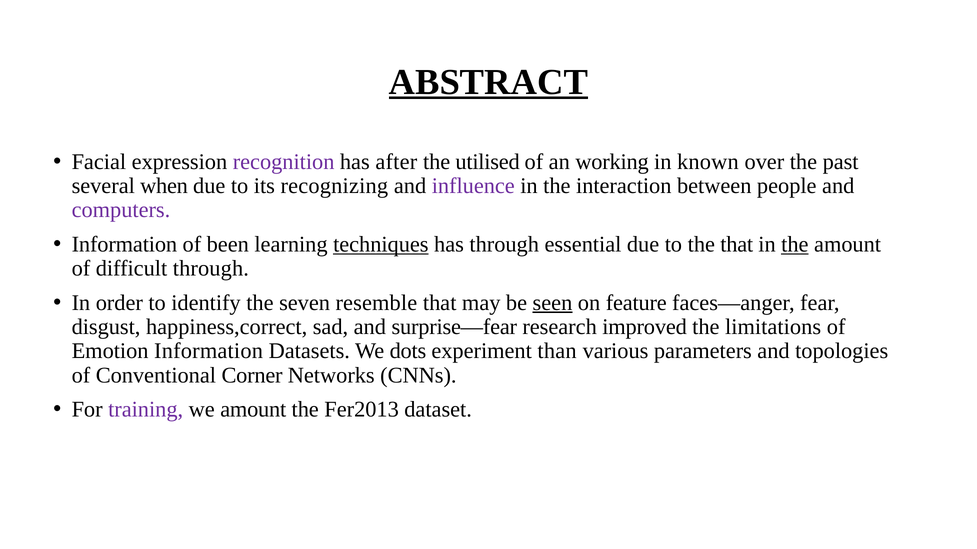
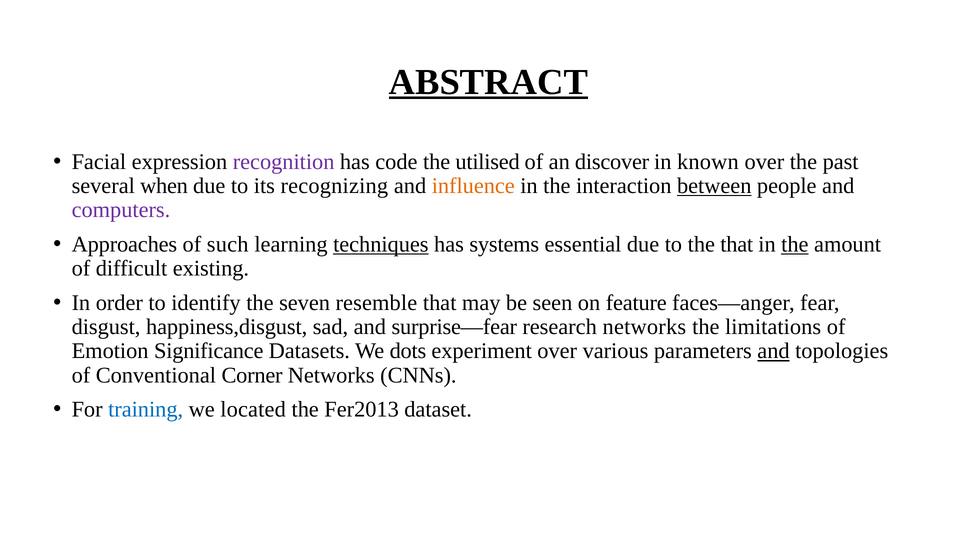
after: after -> code
working: working -> discover
influence colour: purple -> orange
between underline: none -> present
Information at (124, 245): Information -> Approaches
been: been -> such
has through: through -> systems
difficult through: through -> existing
seen underline: present -> none
happiness,correct: happiness,correct -> happiness,disgust
research improved: improved -> networks
Emotion Information: Information -> Significance
experiment than: than -> over
and at (773, 351) underline: none -> present
training colour: purple -> blue
we amount: amount -> located
